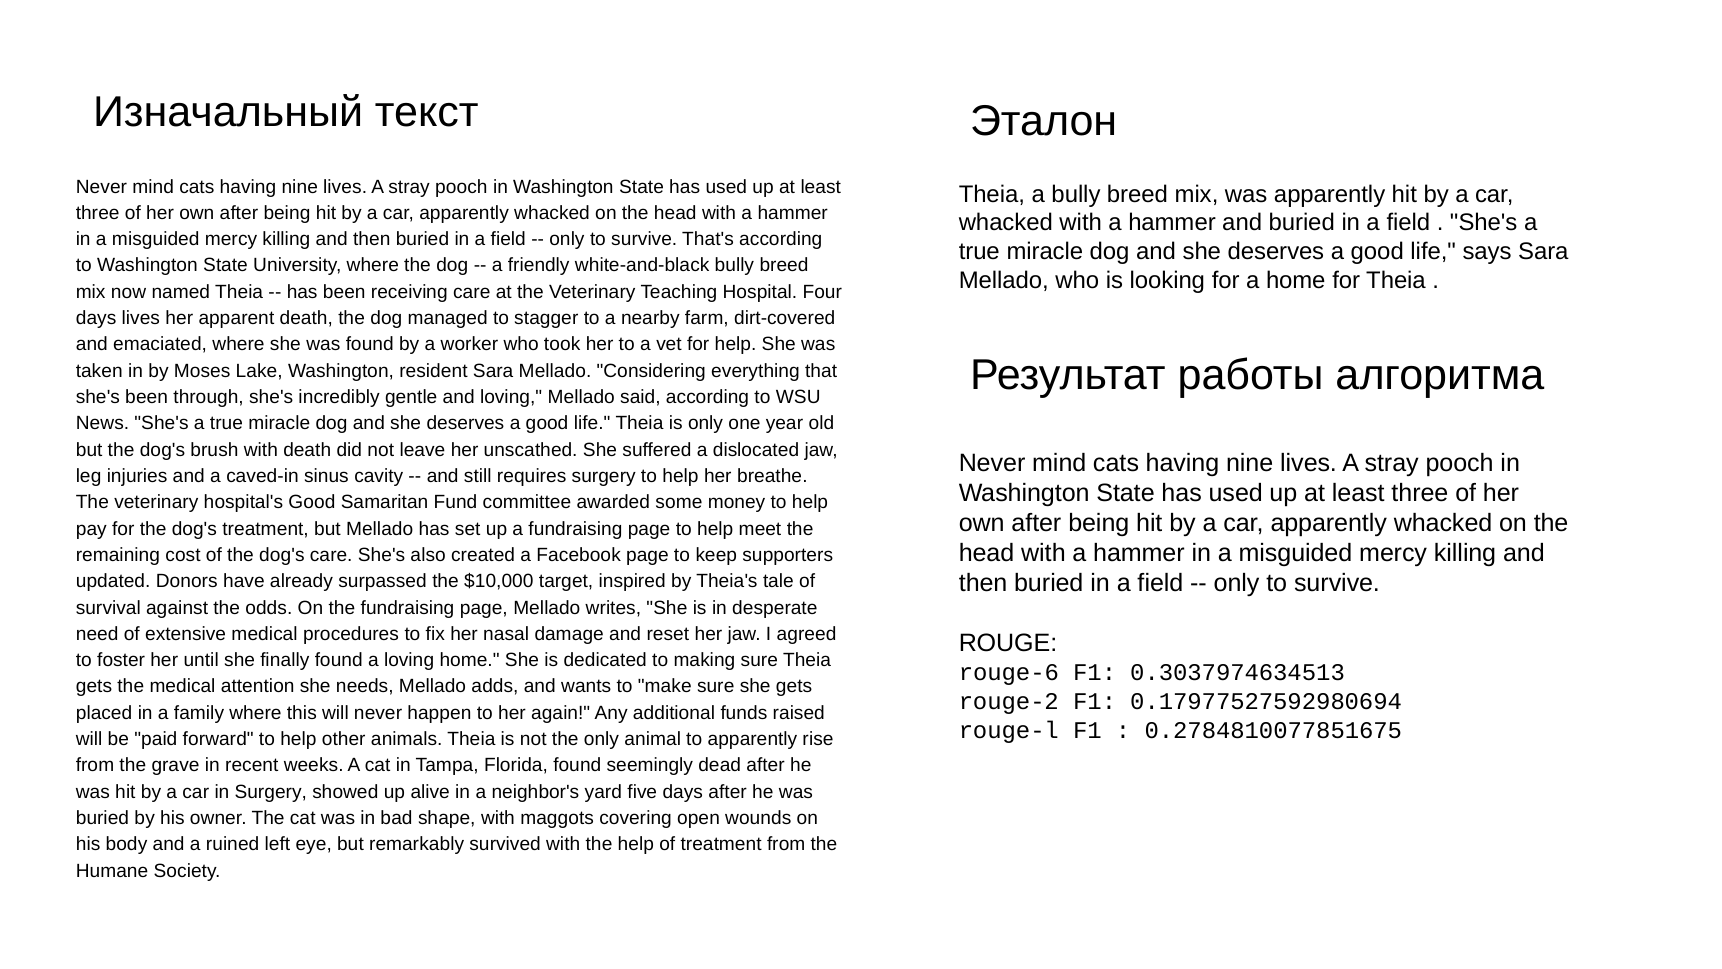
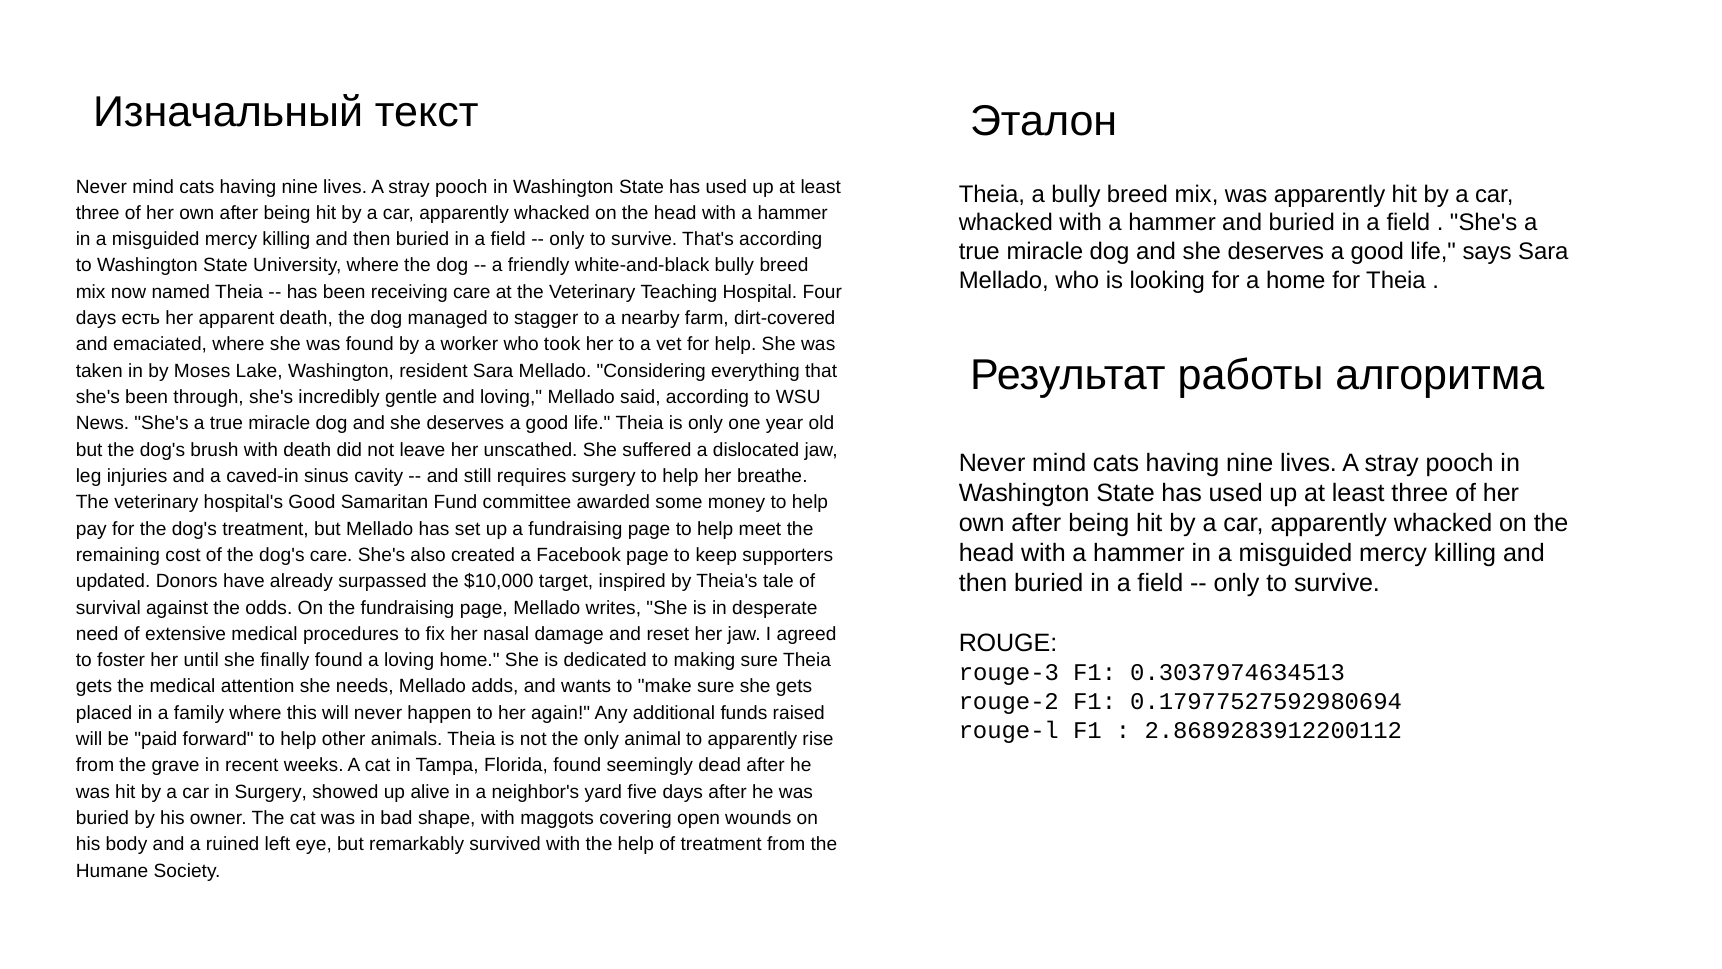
days lives: lives -> есть
rouge-6: rouge-6 -> rouge-3
0.2784810077851675: 0.2784810077851675 -> 2.8689283912200112
